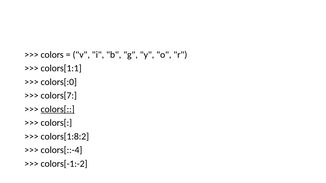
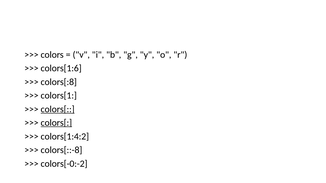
colors[1:1: colors[1:1 -> colors[1:6
colors[:0: colors[:0 -> colors[:8
colors[7: colors[7 -> colors[1
colors[ at (56, 123) underline: none -> present
colors[1:8:2: colors[1:8:2 -> colors[1:4:2
colors[::-4: colors[::-4 -> colors[::-8
colors[-1:-2: colors[-1:-2 -> colors[-0:-2
